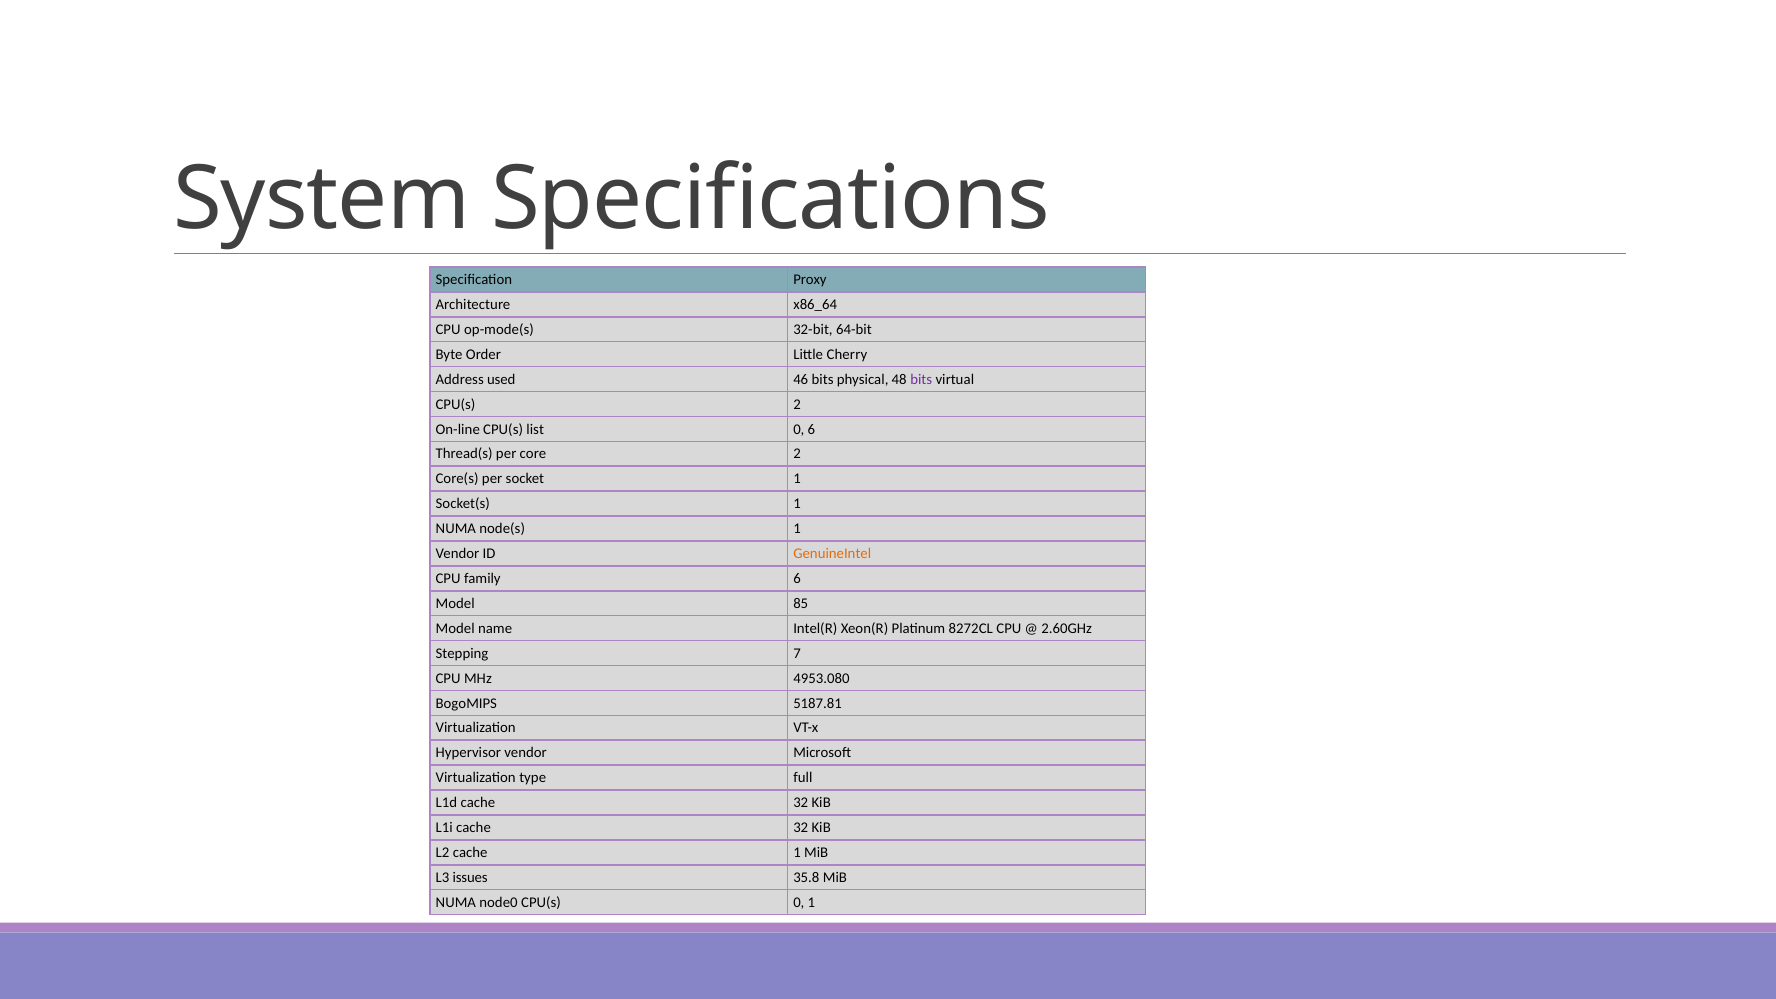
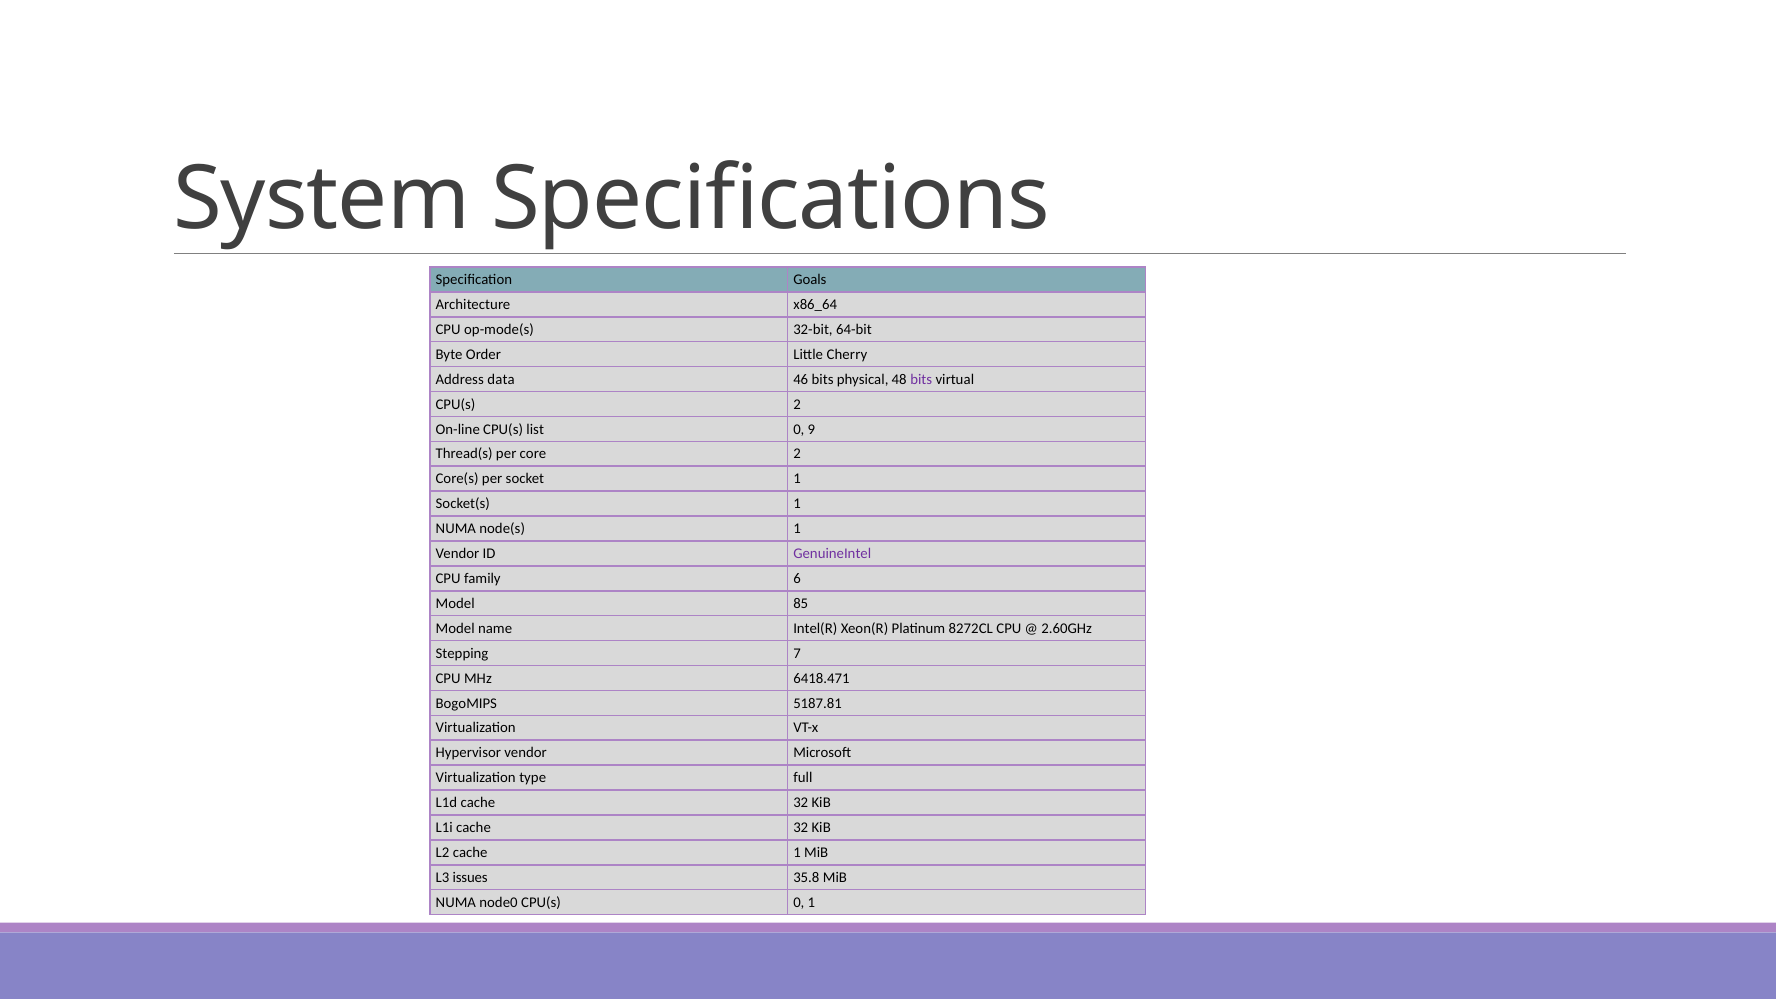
Proxy: Proxy -> Goals
used: used -> data
0 6: 6 -> 9
GenuineIntel colour: orange -> purple
4953.080: 4953.080 -> 6418.471
